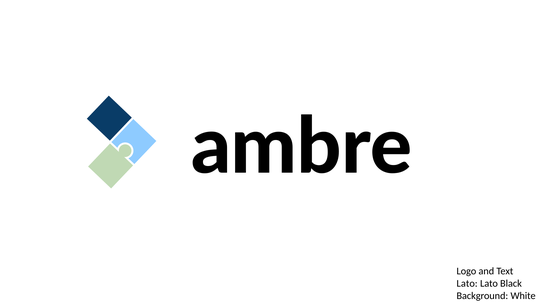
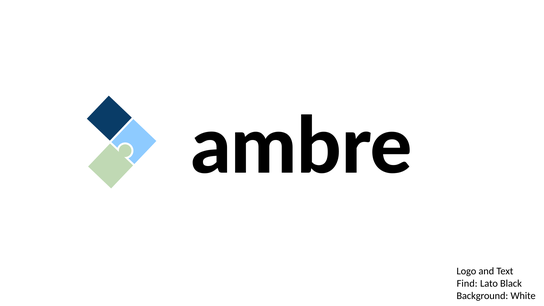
Lato at (467, 283): Lato -> Find
